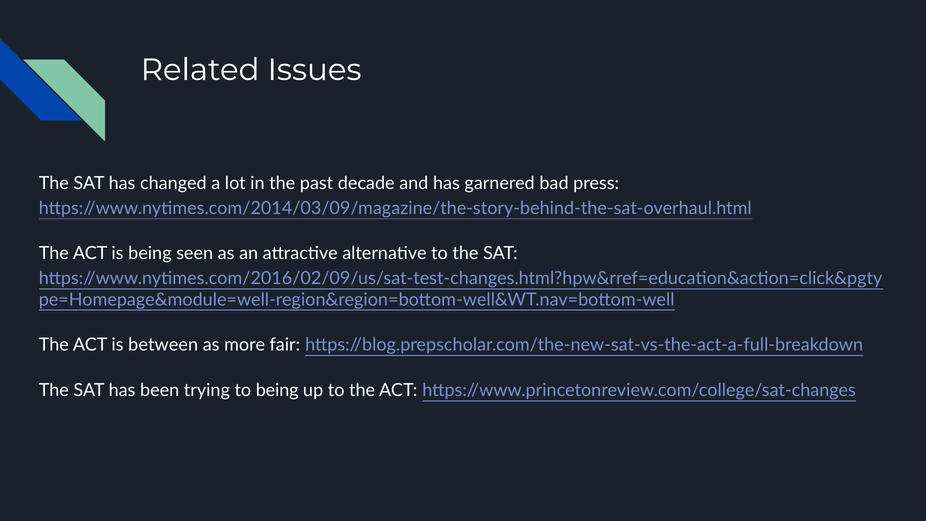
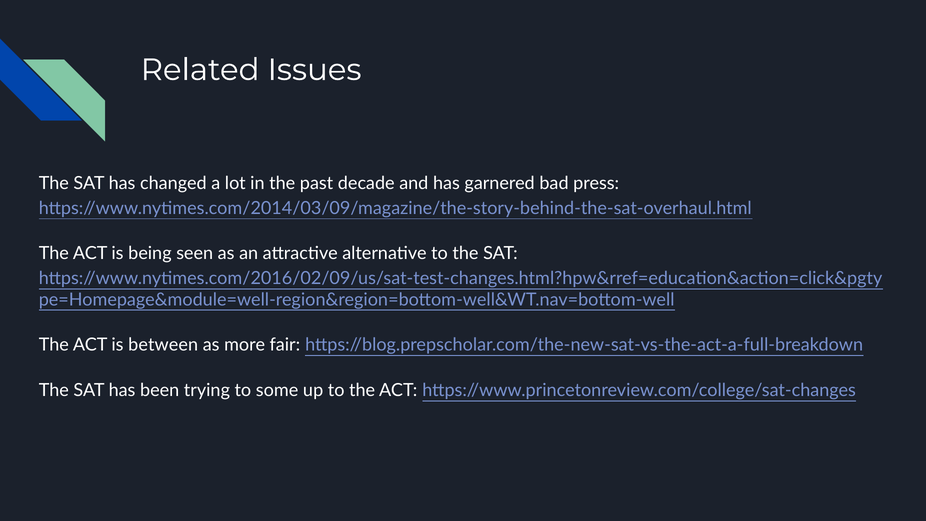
to being: being -> some
